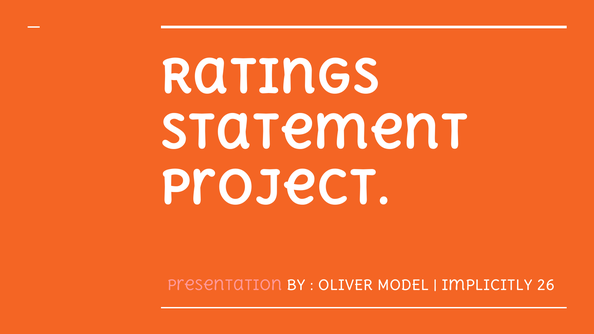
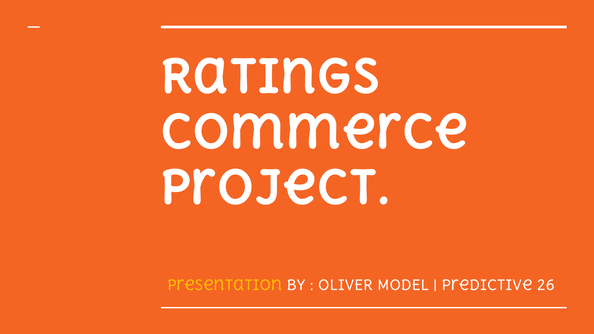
Statement: Statement -> Commerce
Presentation colour: pink -> yellow
Implicitly: Implicitly -> Predictive
